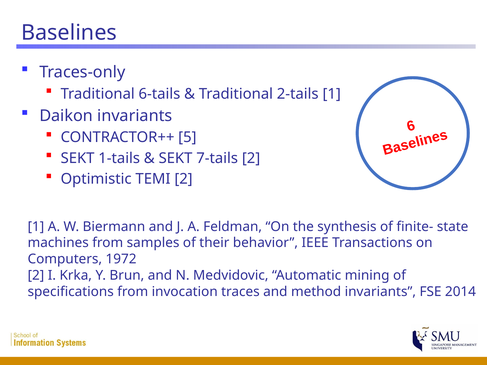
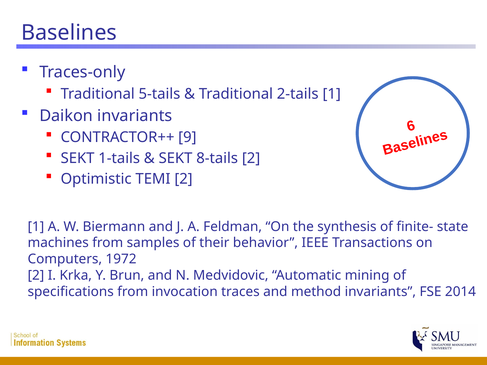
6-tails: 6-tails -> 5-tails
5: 5 -> 9
7-tails: 7-tails -> 8-tails
